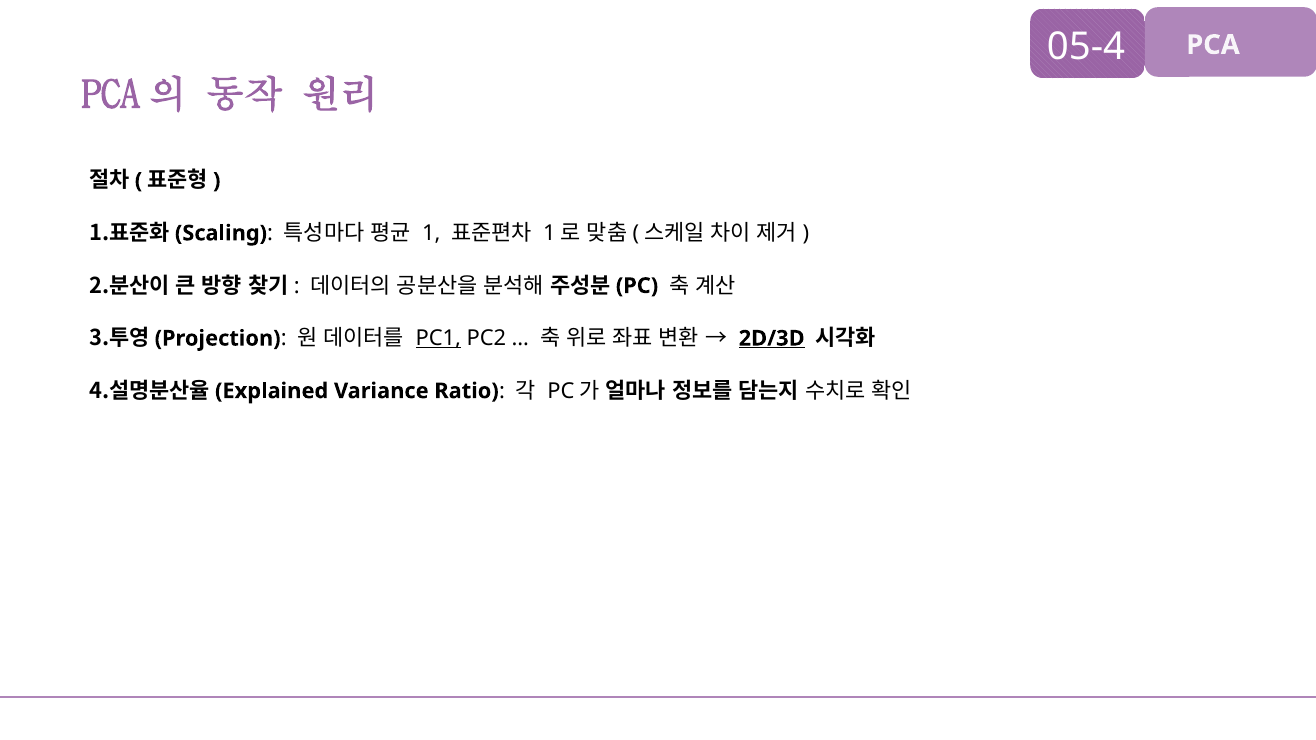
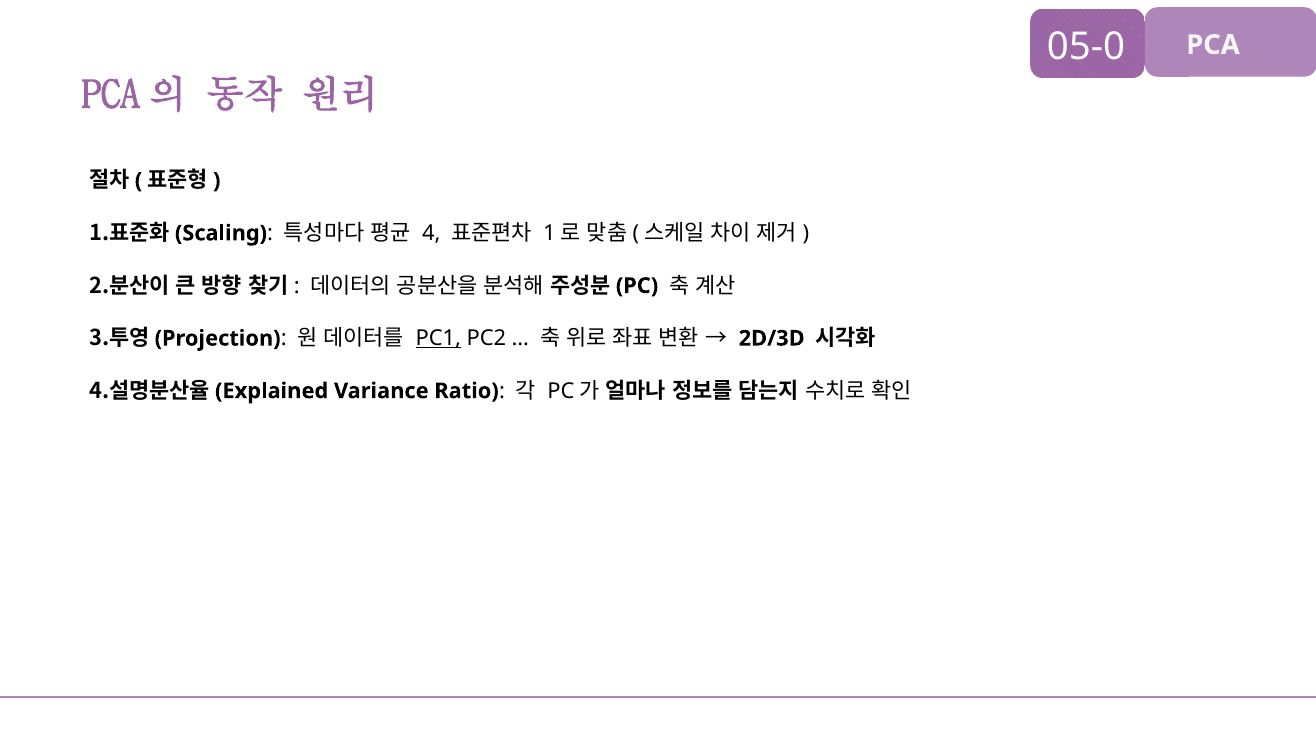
05-4: 05-4 -> 05-0
1: 1 -> 4
2D/3D underline: present -> none
